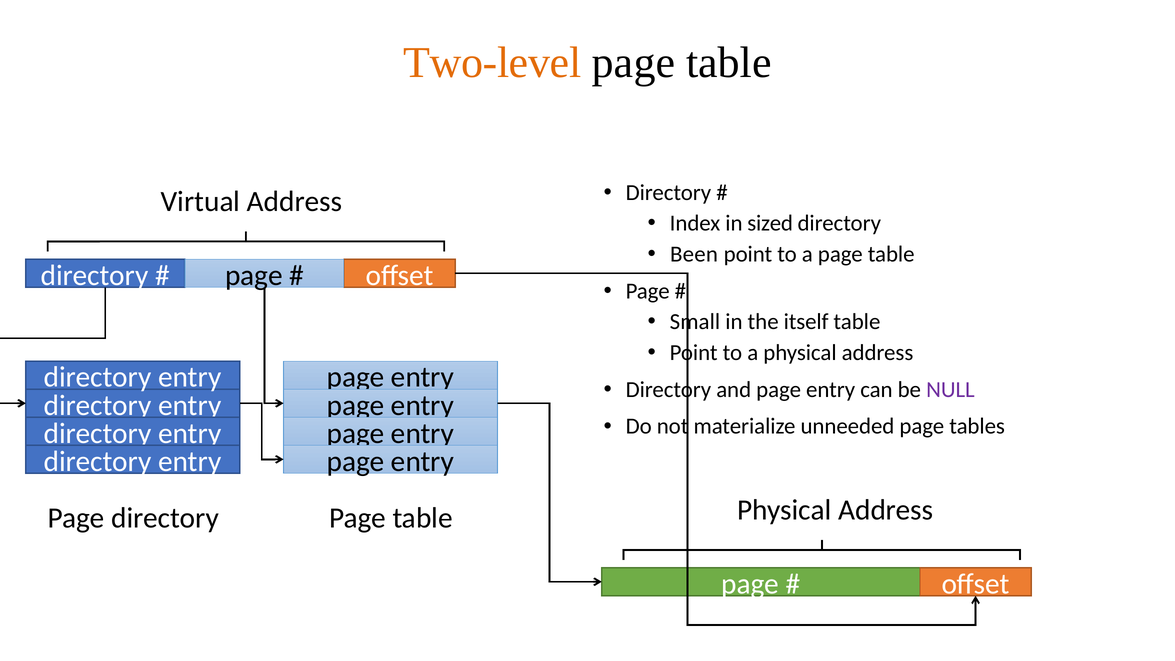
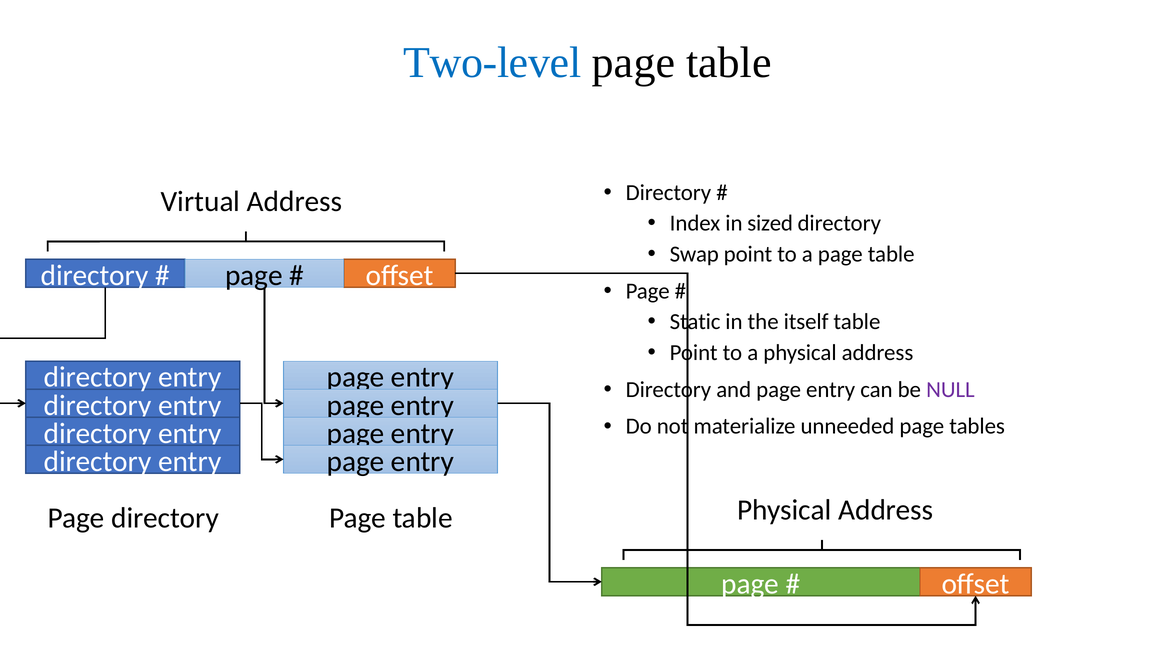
Two-level colour: orange -> blue
Been: Been -> Swap
Small: Small -> Static
